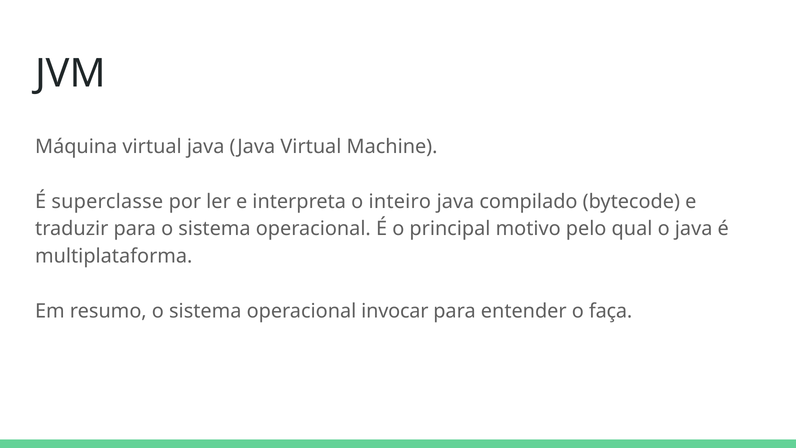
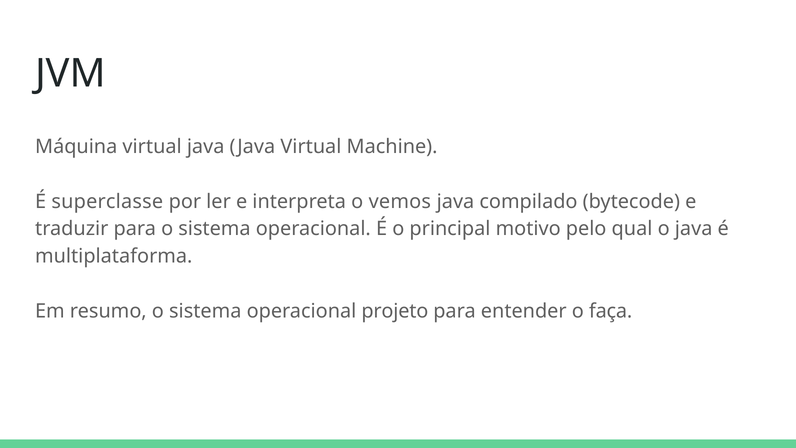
inteiro: inteiro -> vemos
invocar: invocar -> projeto
